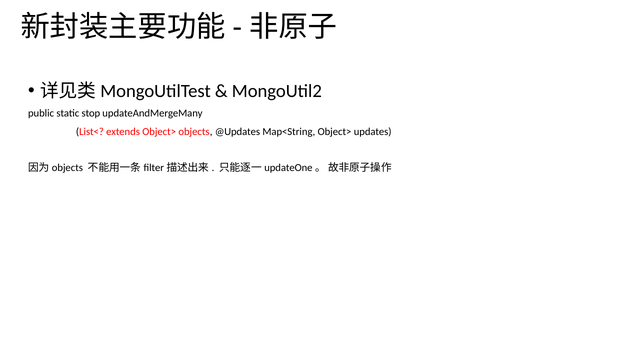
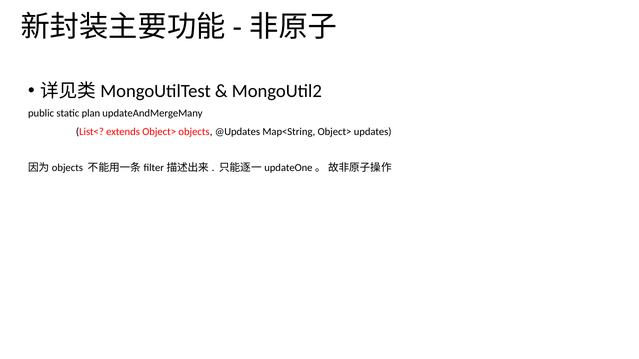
stop: stop -> plan
